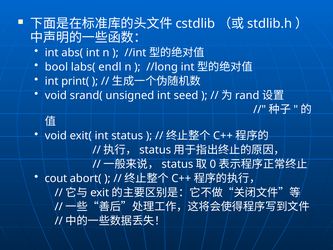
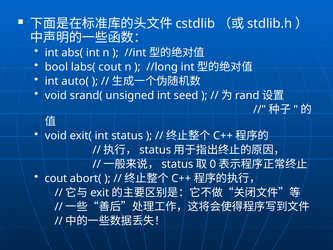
labs( endl: endl -> cout
print(: print( -> auto(
